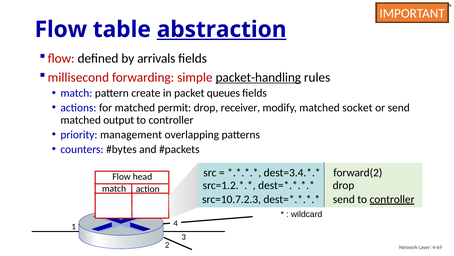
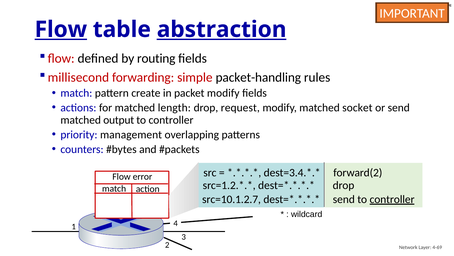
Flow at (61, 29) underline: none -> present
arrivals: arrivals -> routing
packet-handling underline: present -> none
packet queues: queues -> modify
permit: permit -> length
receiver: receiver -> request
head: head -> error
src=10.7.2.3: src=10.7.2.3 -> src=10.1.2.7
